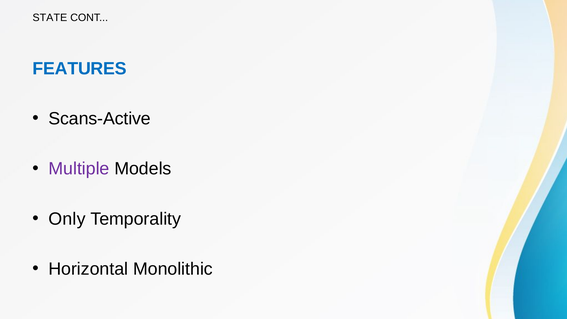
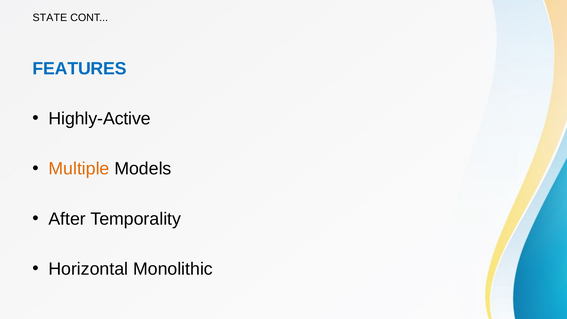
Scans-Active: Scans-Active -> Highly-Active
Multiple colour: purple -> orange
Only: Only -> After
